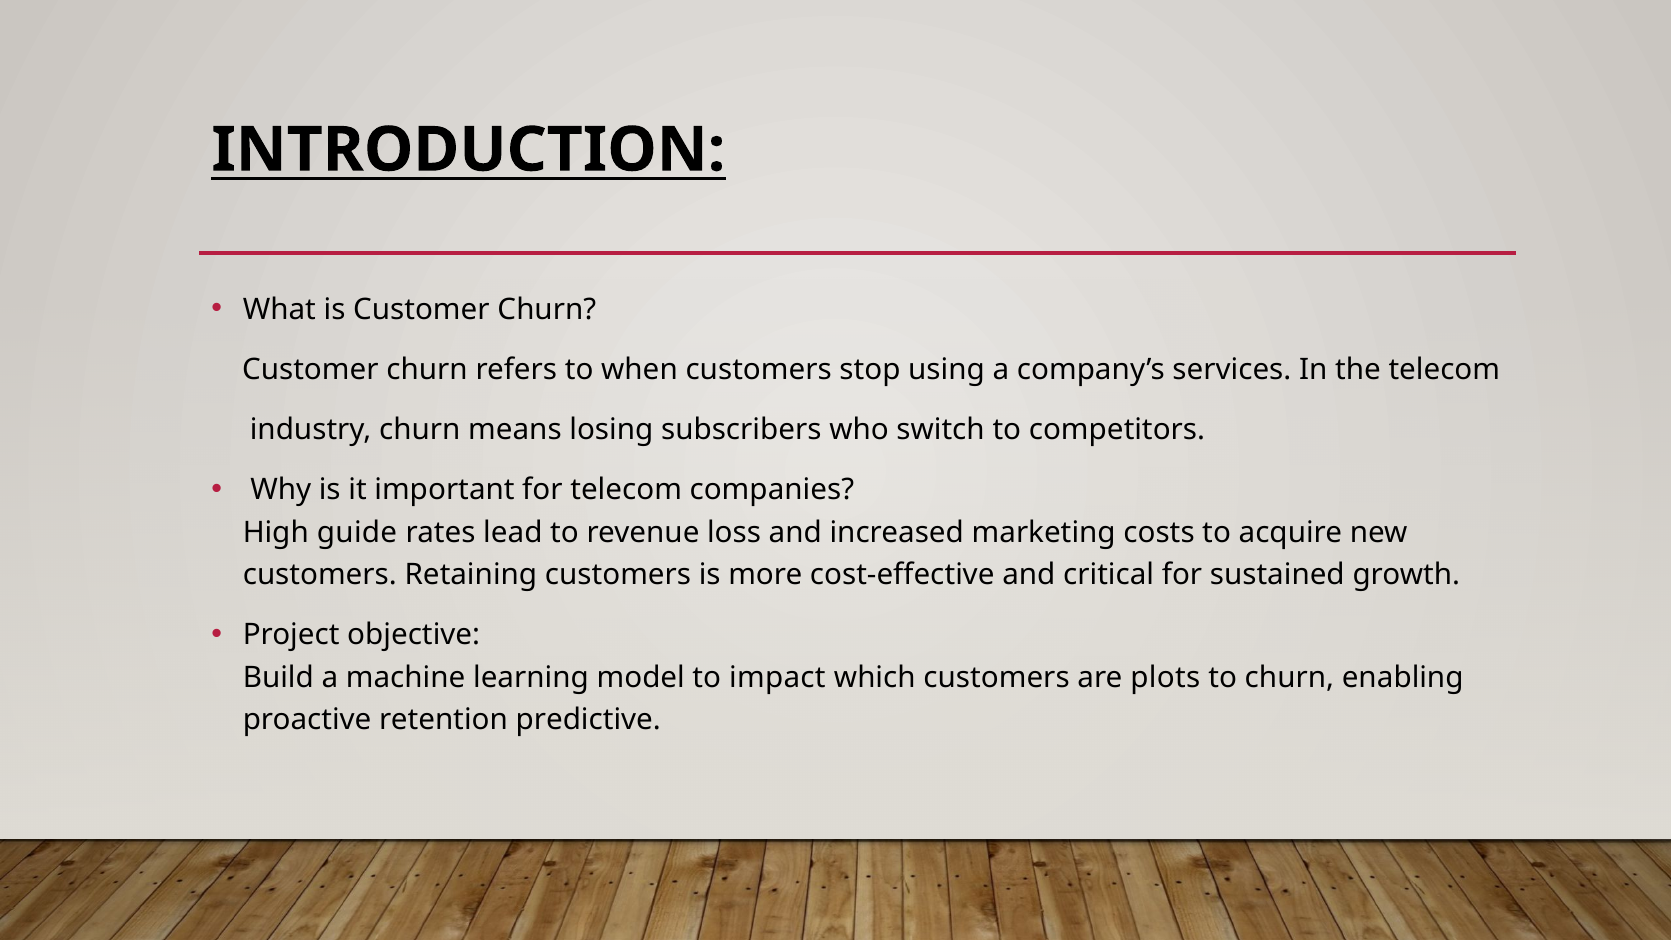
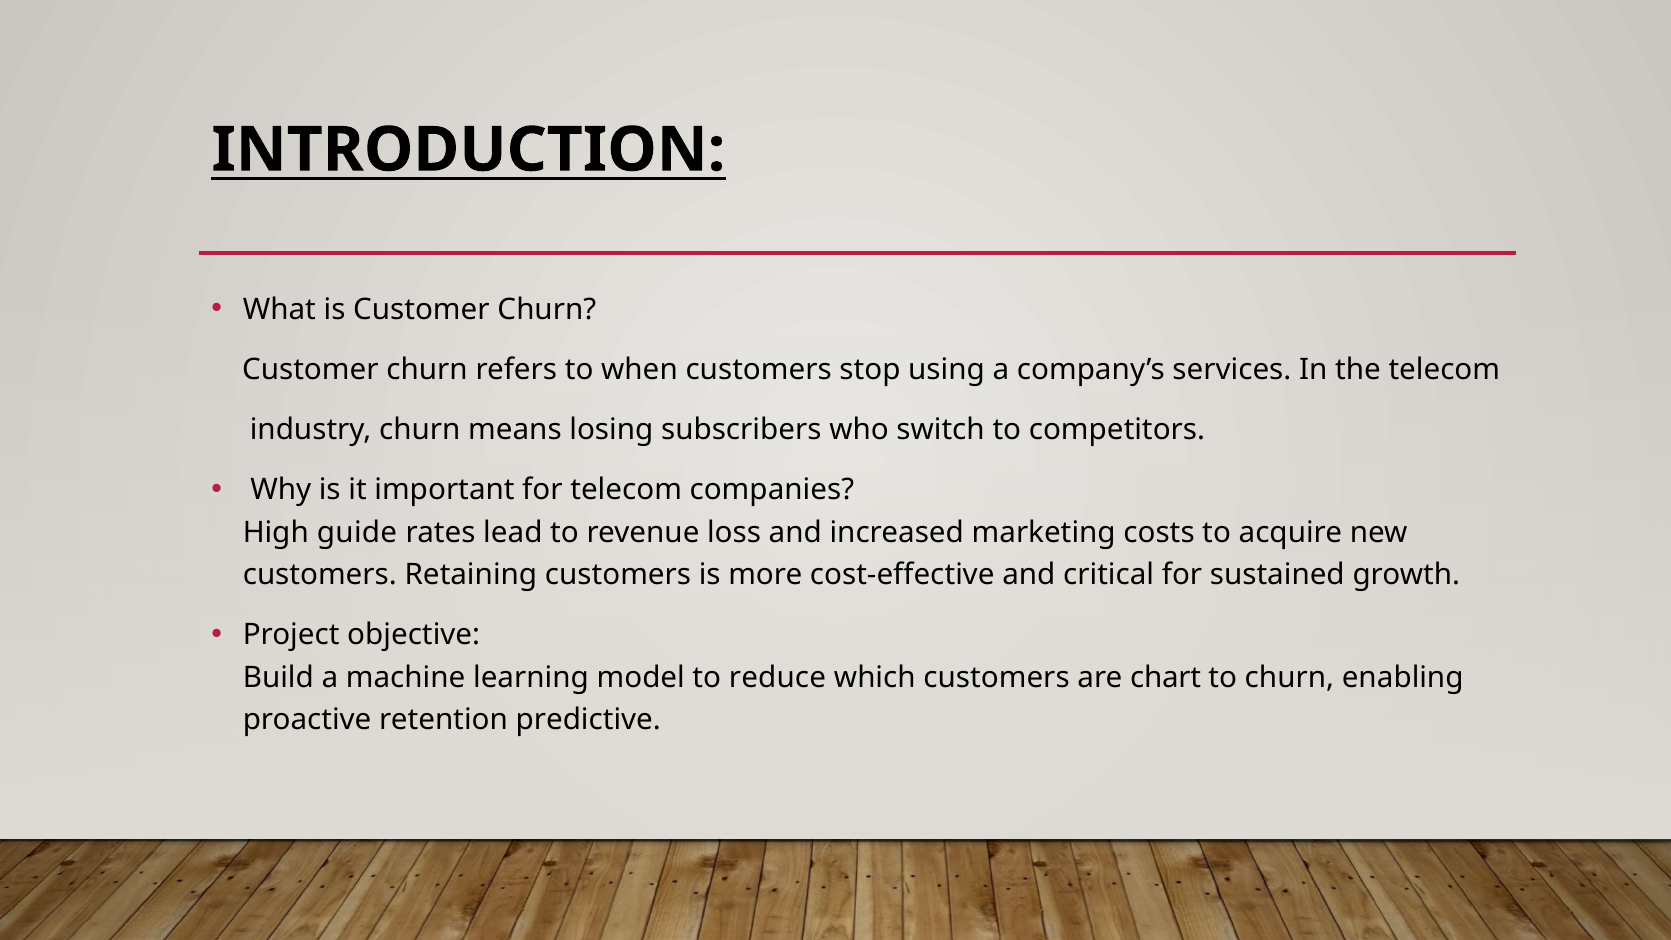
impact: impact -> reduce
plots: plots -> chart
